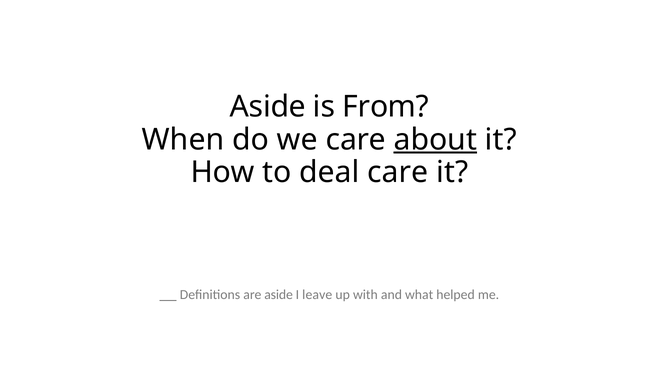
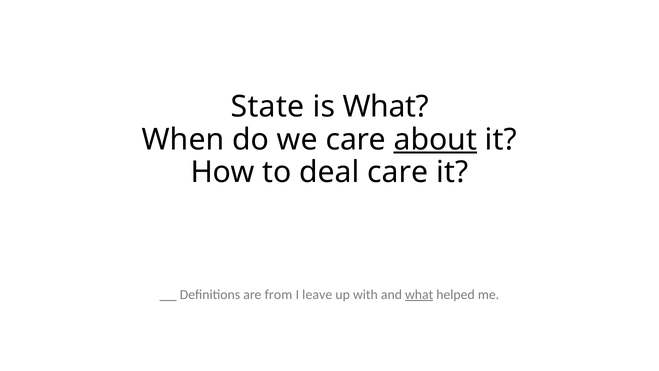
Aside at (268, 107): Aside -> State
is From: From -> What
are aside: aside -> from
what at (419, 294) underline: none -> present
